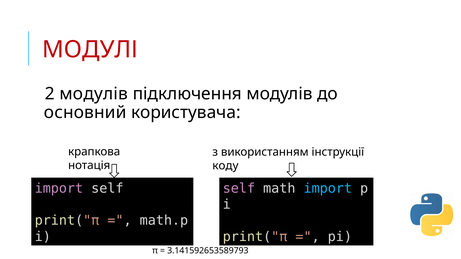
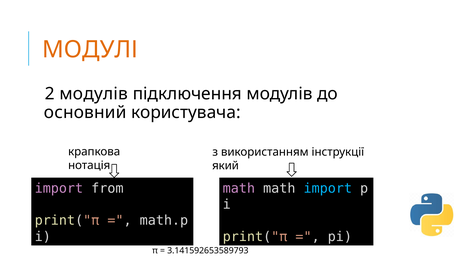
МОДУЛІ colour: red -> orange
коду: коду -> який
import self: self -> from
self at (239, 189): self -> math
